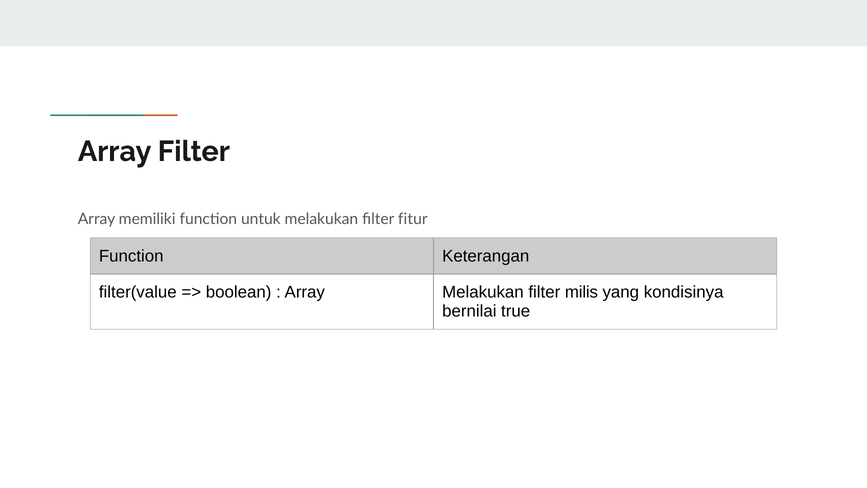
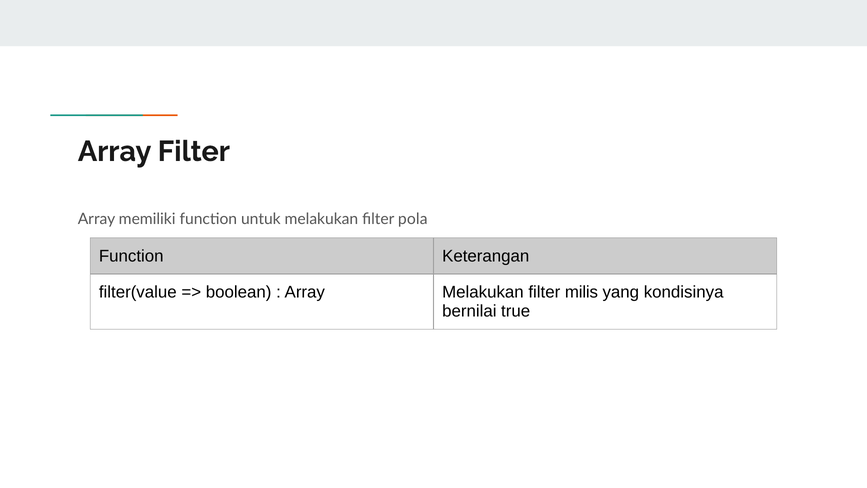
fitur: fitur -> pola
